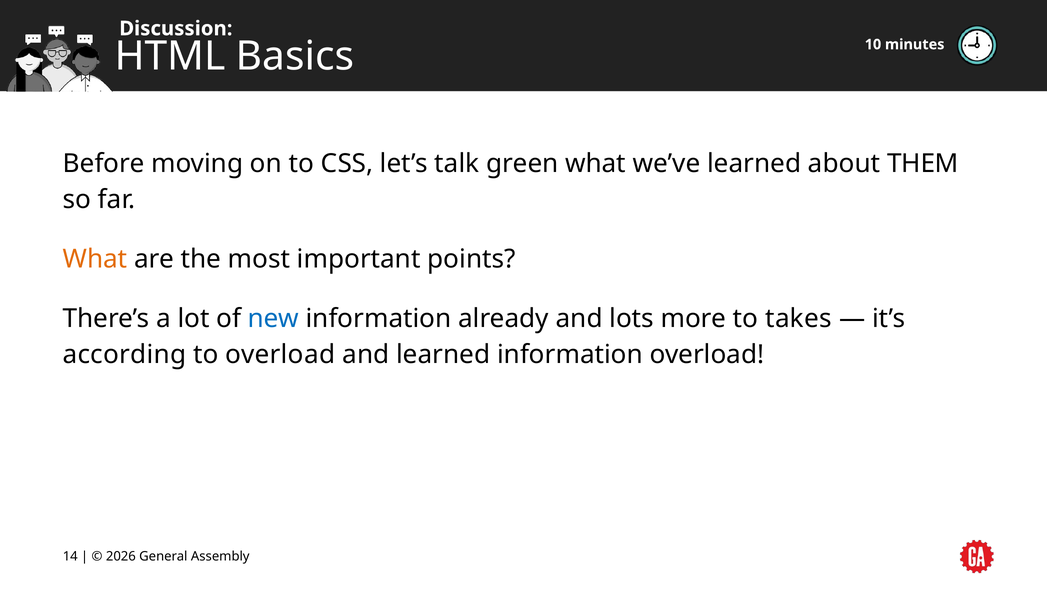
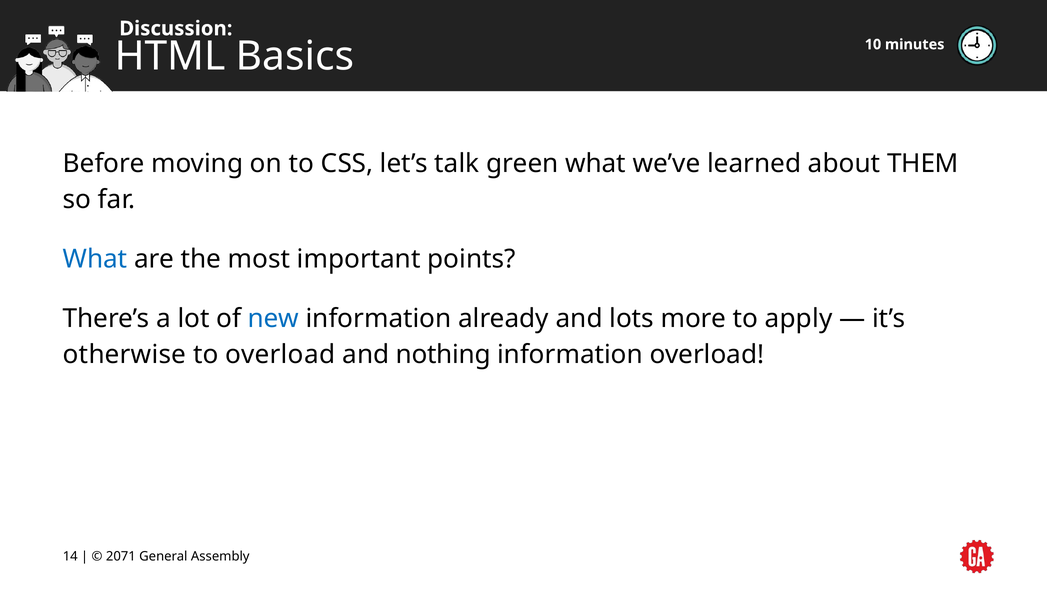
What at (95, 259) colour: orange -> blue
takes: takes -> apply
according: according -> otherwise
and learned: learned -> nothing
2026: 2026 -> 2071
